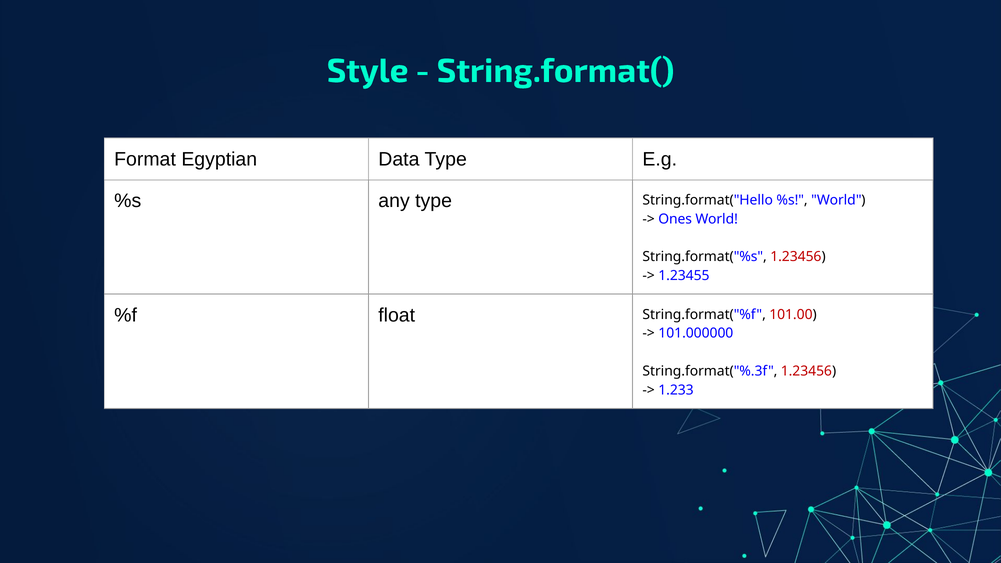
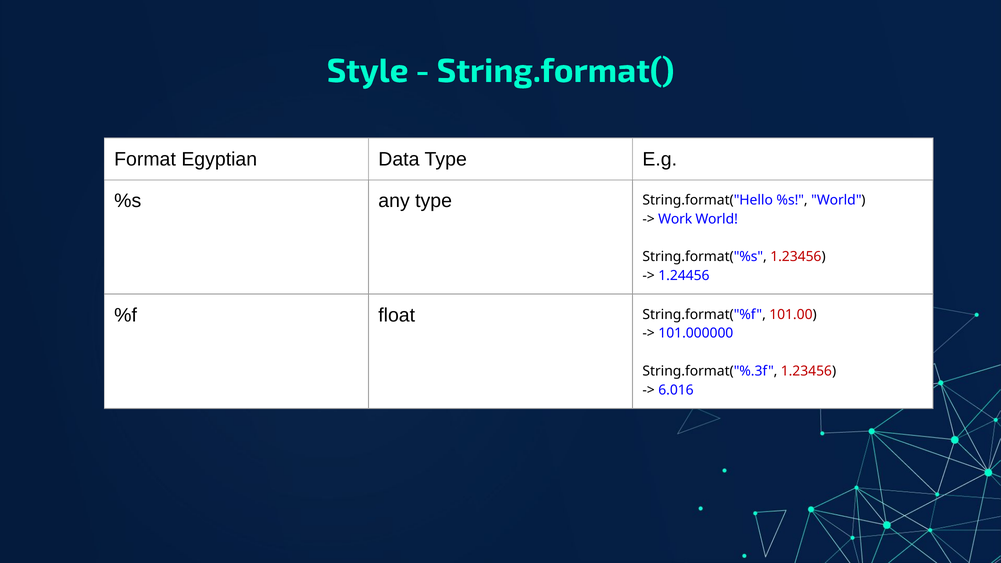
Ones: Ones -> Work
1.23455: 1.23455 -> 1.24456
1.233: 1.233 -> 6.016
